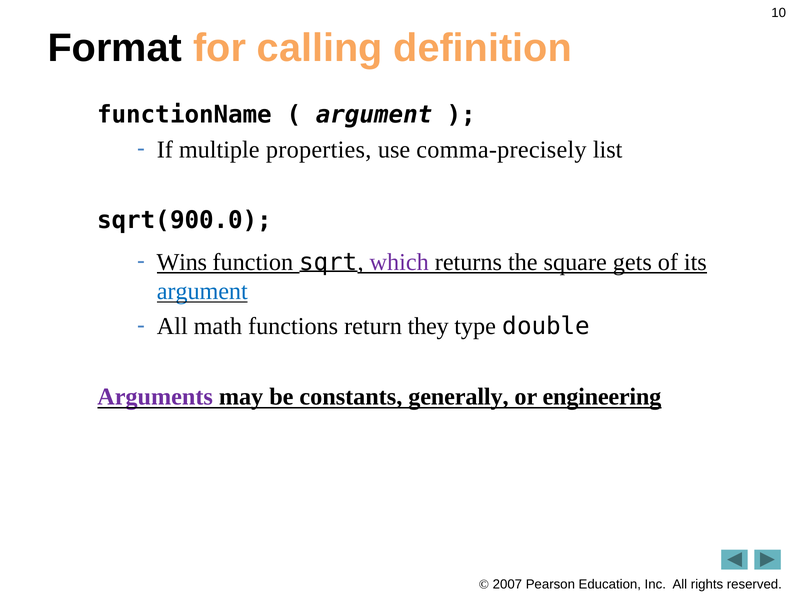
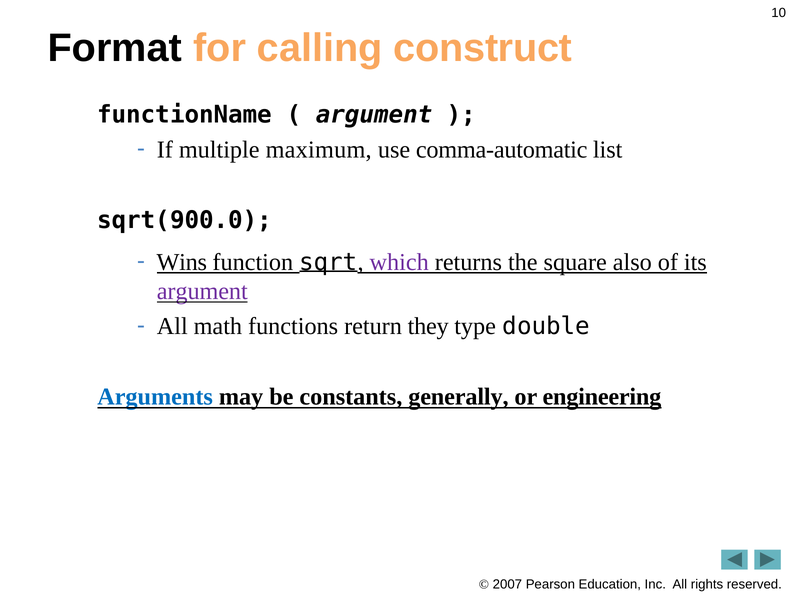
definition: definition -> construct
properties: properties -> maximum
comma-precisely: comma-precisely -> comma-automatic
gets: gets -> also
argument at (202, 291) colour: blue -> purple
Arguments colour: purple -> blue
